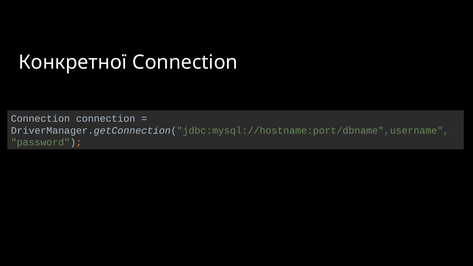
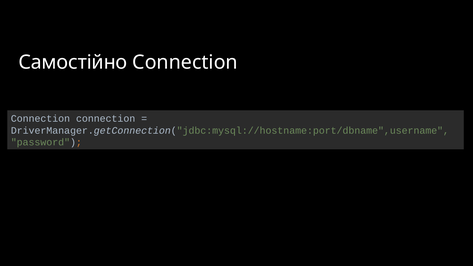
Конкретної: Конкретної -> Самостійно
